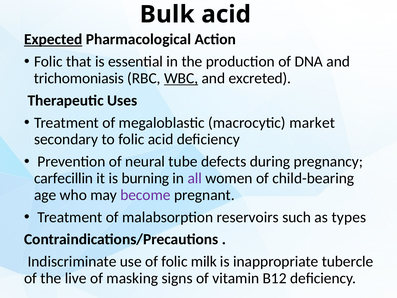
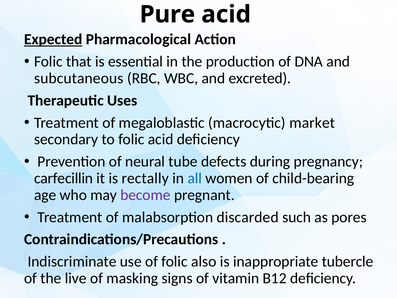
Bulk: Bulk -> Pure
trichomoniasis: trichomoniasis -> subcutaneous
WBC underline: present -> none
burning: burning -> rectally
all colour: purple -> blue
reservoirs: reservoirs -> discarded
types: types -> pores
milk: milk -> also
